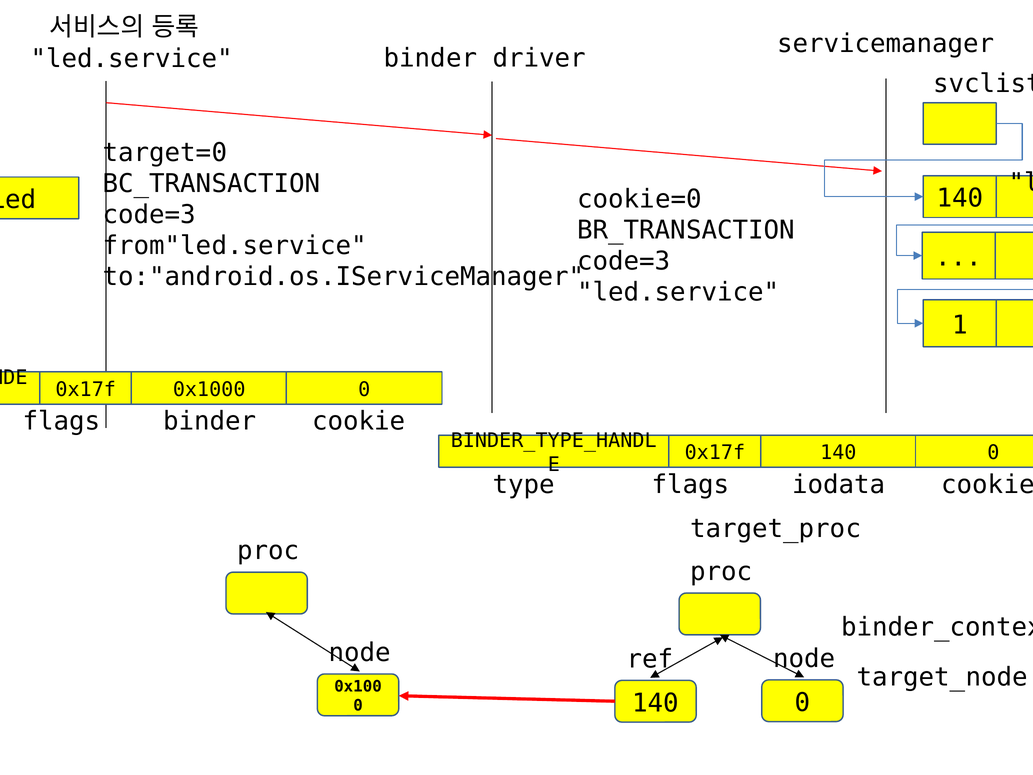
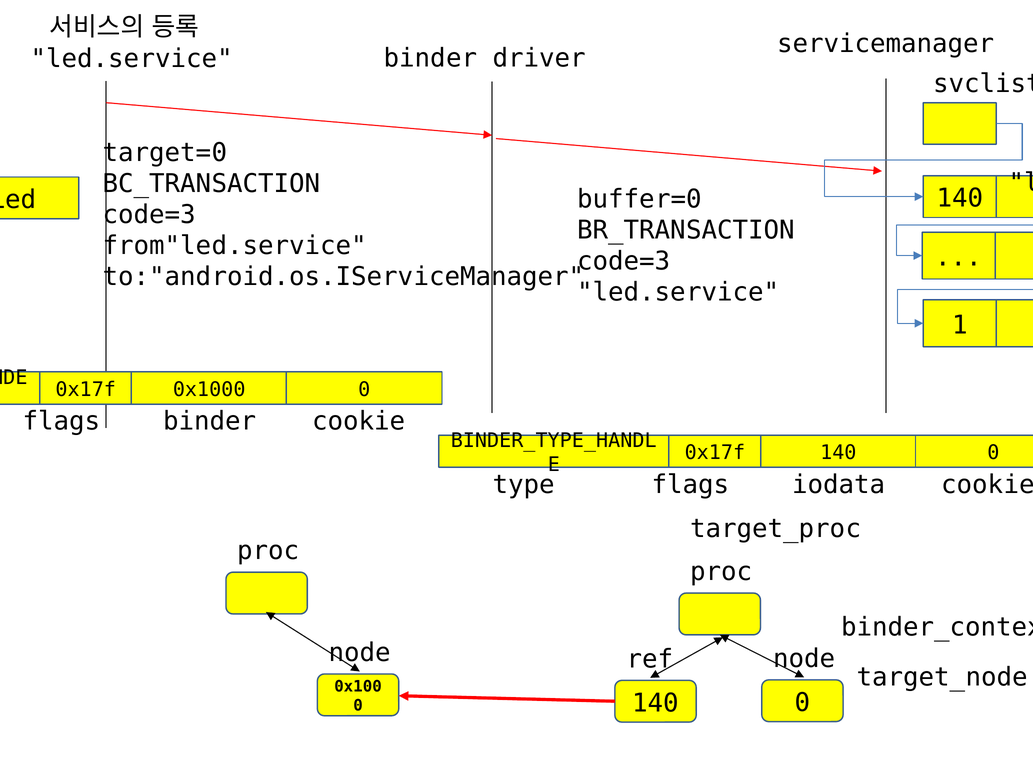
cookie=0: cookie=0 -> buffer=0
